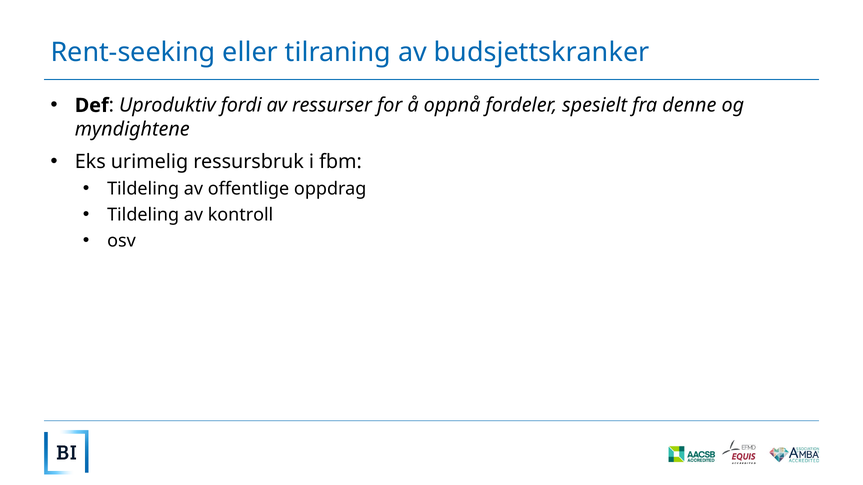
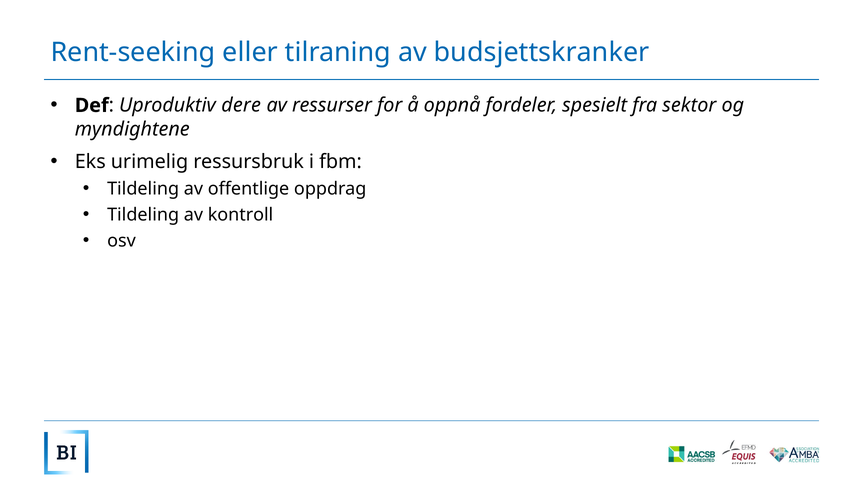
fordi: fordi -> dere
denne: denne -> sektor
